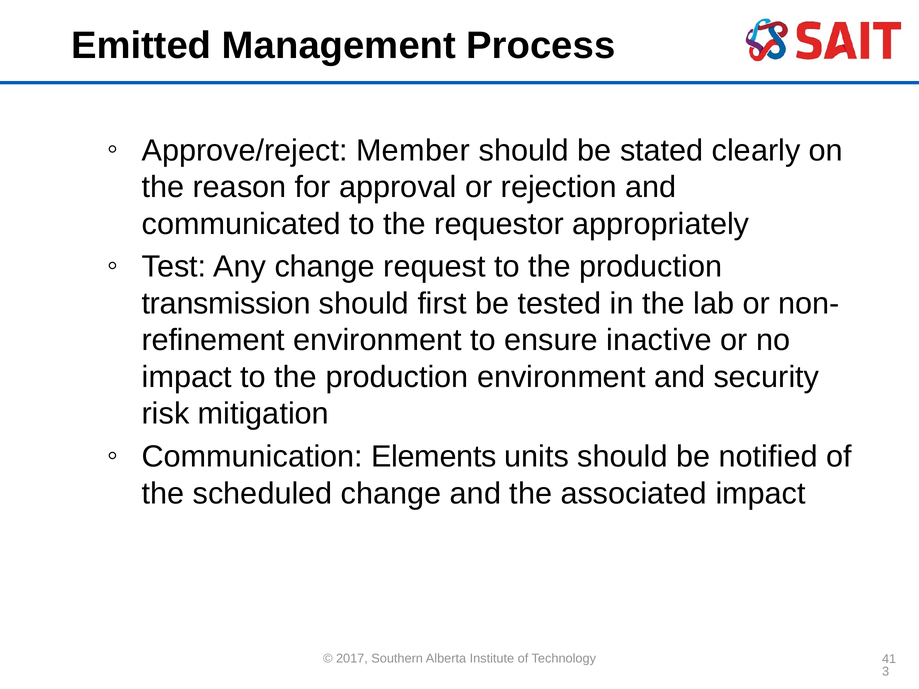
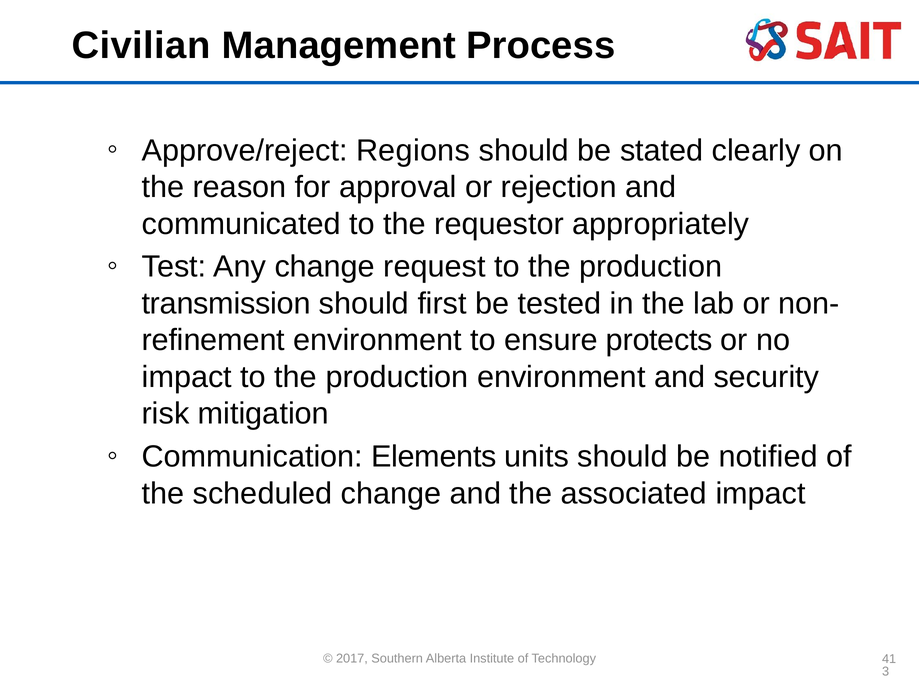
Emitted: Emitted -> Civilian
Member: Member -> Regions
inactive: inactive -> protects
